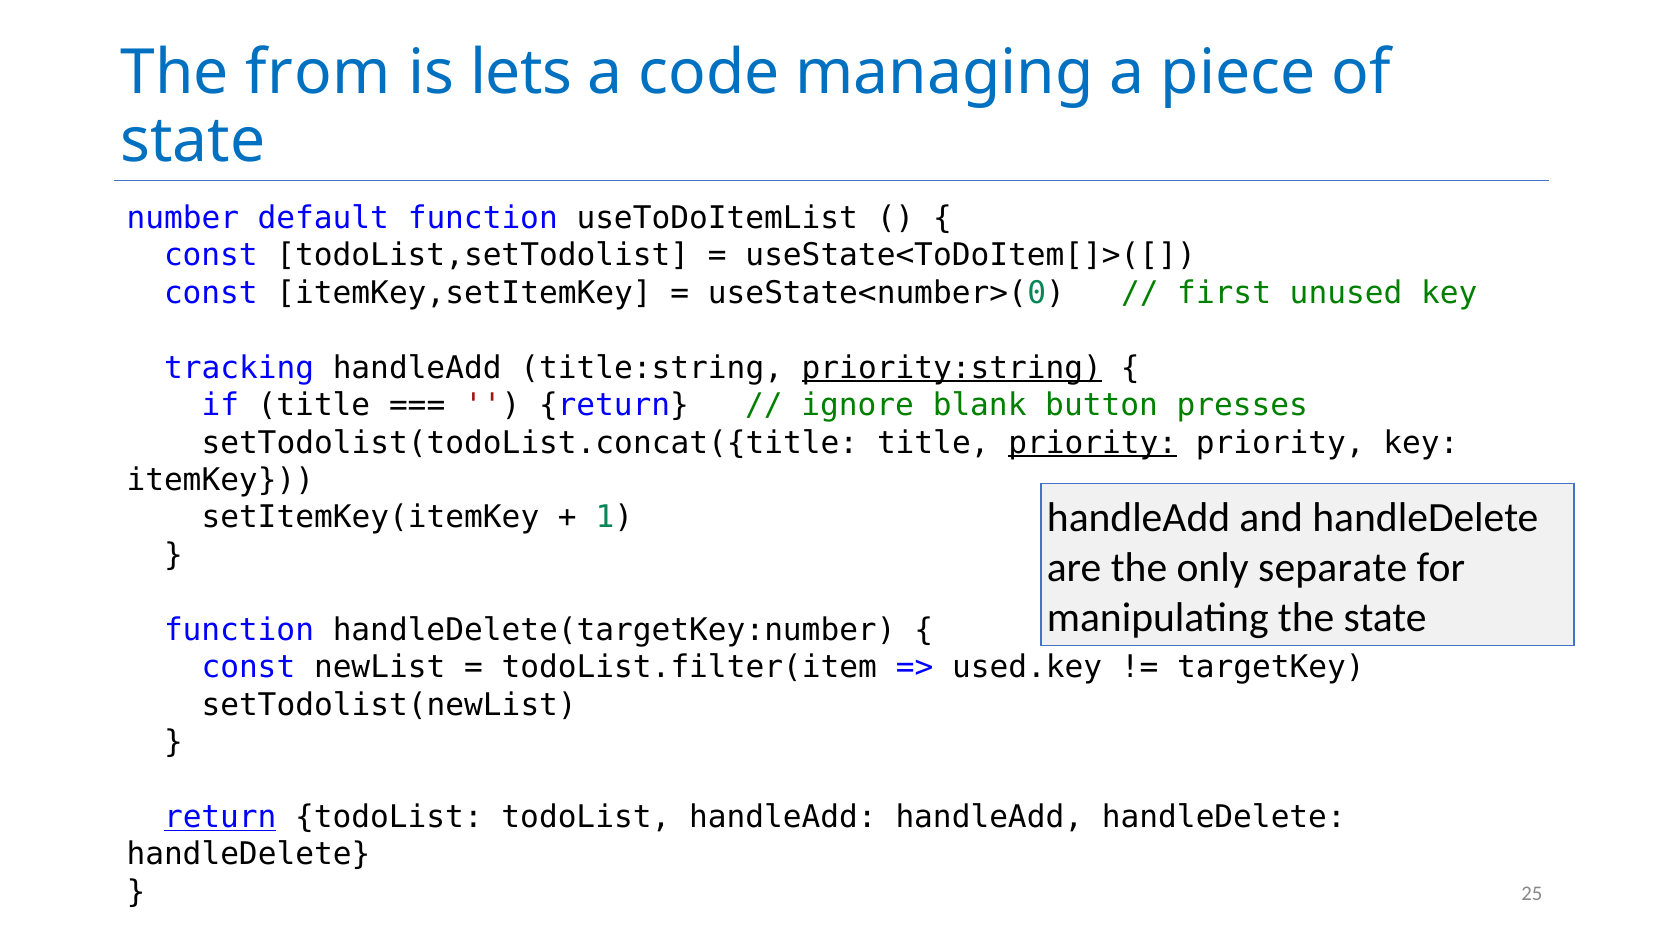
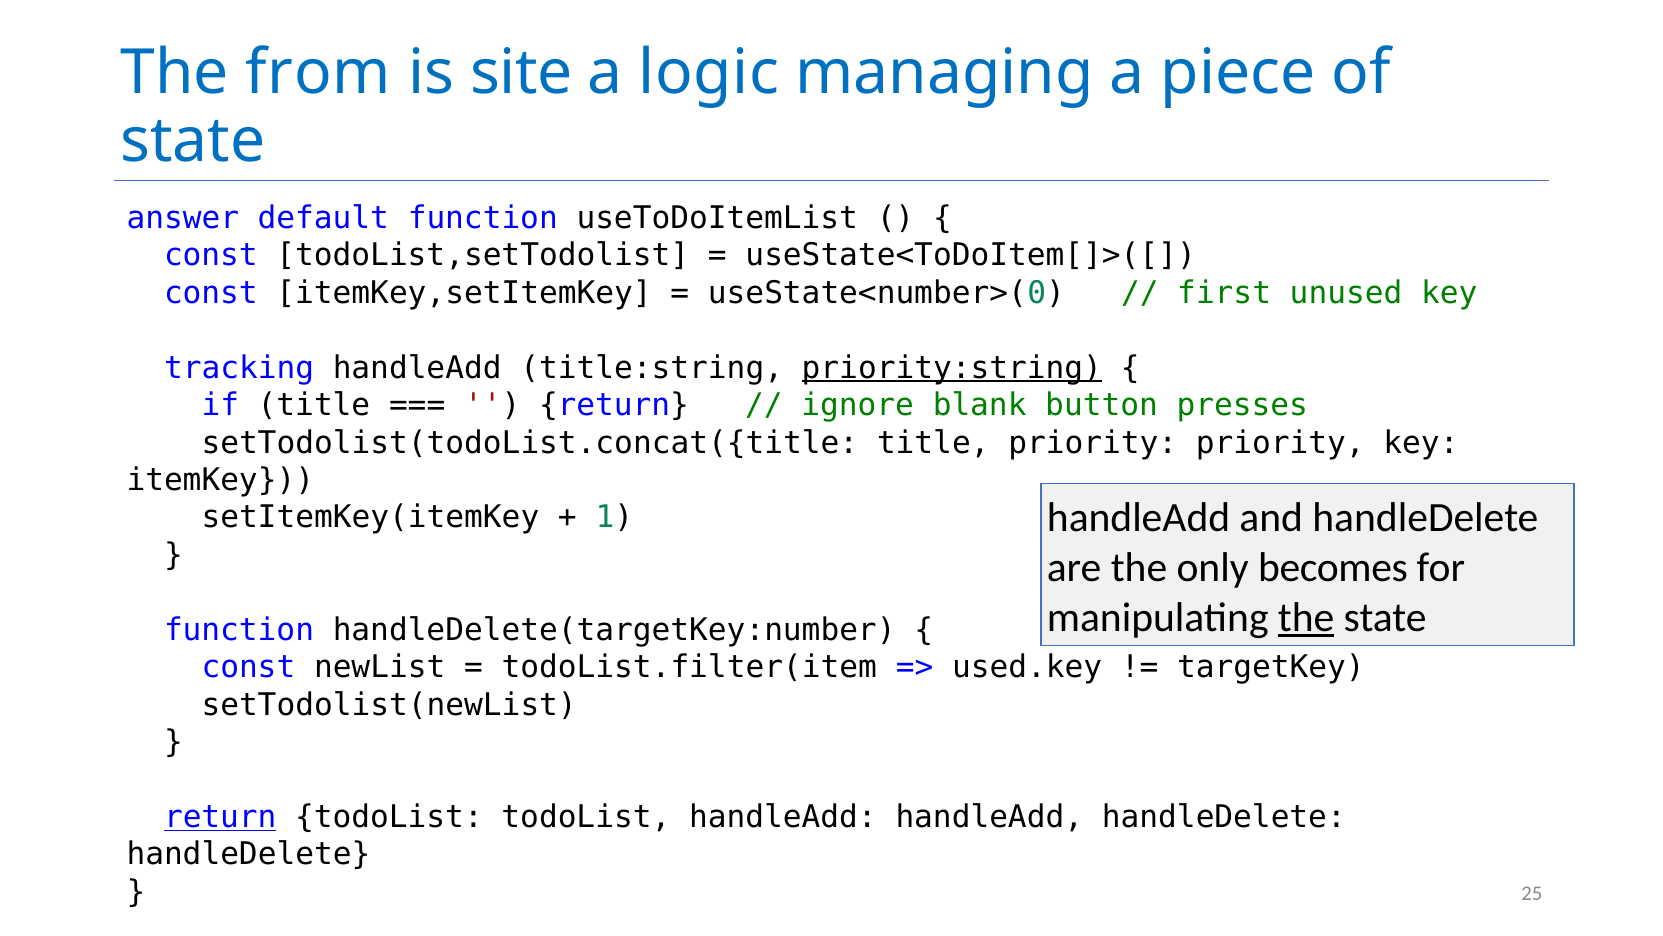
lets: lets -> site
code: code -> logic
number: number -> answer
priority at (1093, 442) underline: present -> none
separate: separate -> becomes
the at (1306, 617) underline: none -> present
